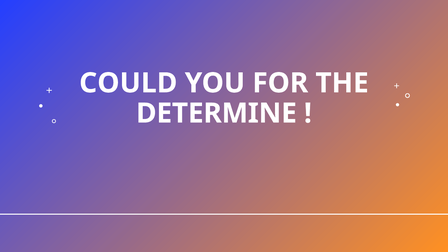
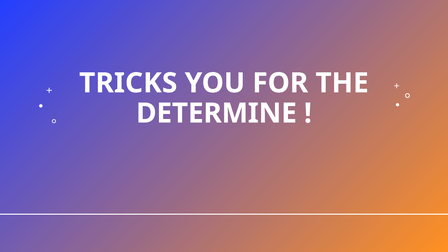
COULD: COULD -> TRICKS
